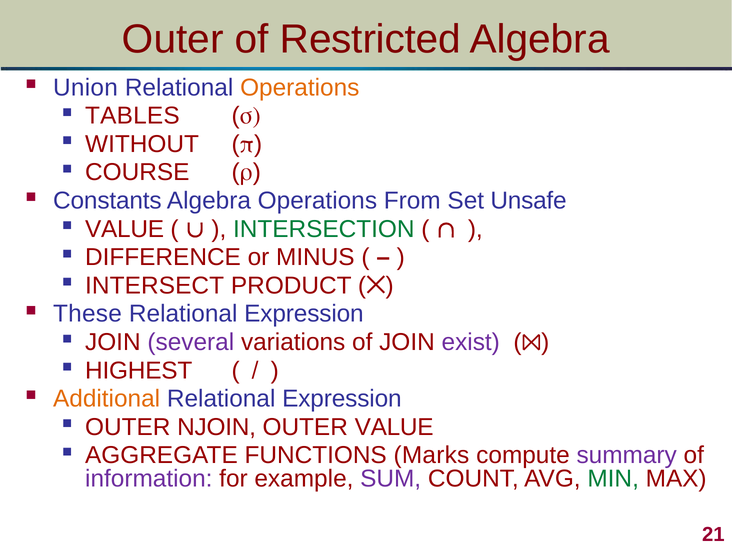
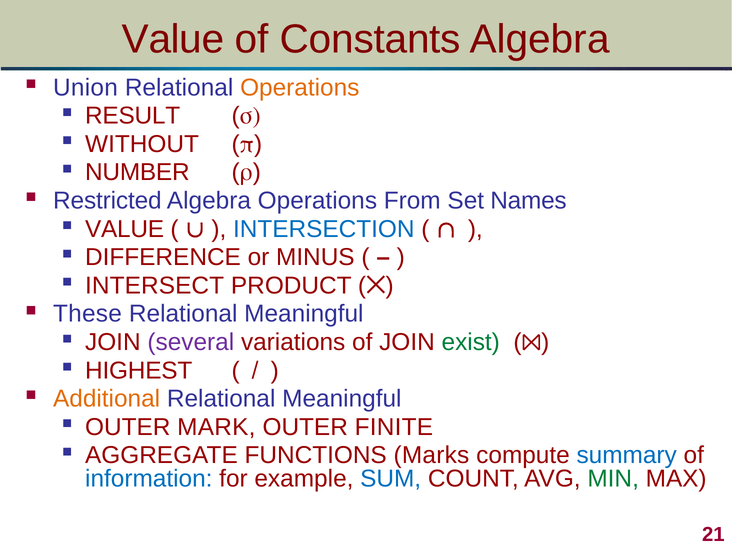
Outer at (173, 39): Outer -> Value
Restricted: Restricted -> Constants
TABLES: TABLES -> RESULT
COURSE: COURSE -> NUMBER
Constants: Constants -> Restricted
Unsafe: Unsafe -> Names
INTERSECTION colour: green -> blue
Expression at (304, 314): Expression -> Meaningful
exist colour: purple -> green
Expression at (342, 399): Expression -> Meaningful
NJOIN: NJOIN -> MARK
OUTER VALUE: VALUE -> FINITE
summary colour: purple -> blue
information colour: purple -> blue
SUM colour: purple -> blue
